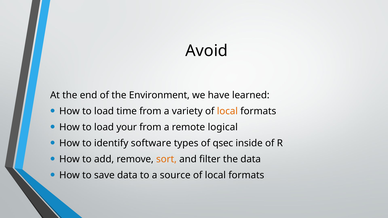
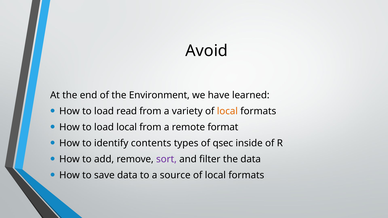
time: time -> read
load your: your -> local
logical: logical -> format
software: software -> contents
sort colour: orange -> purple
